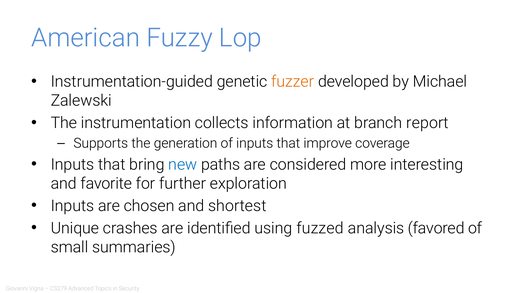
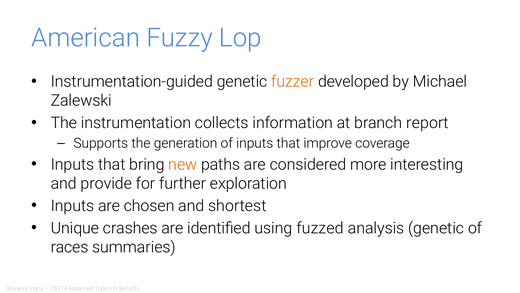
new colour: blue -> orange
favorite: favorite -> provide
analysis favored: favored -> genetic
small: small -> races
